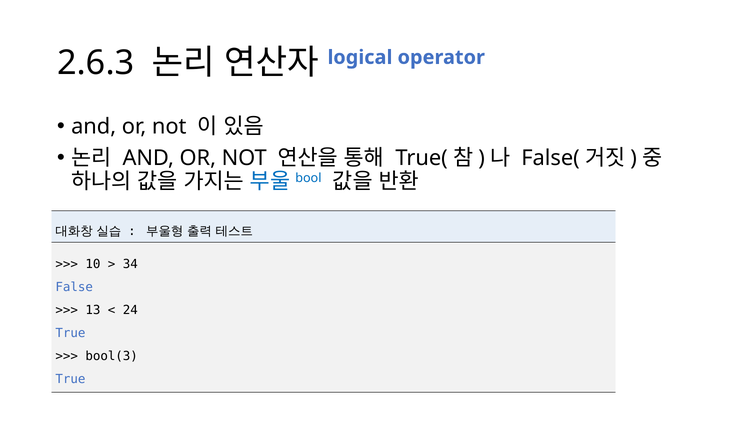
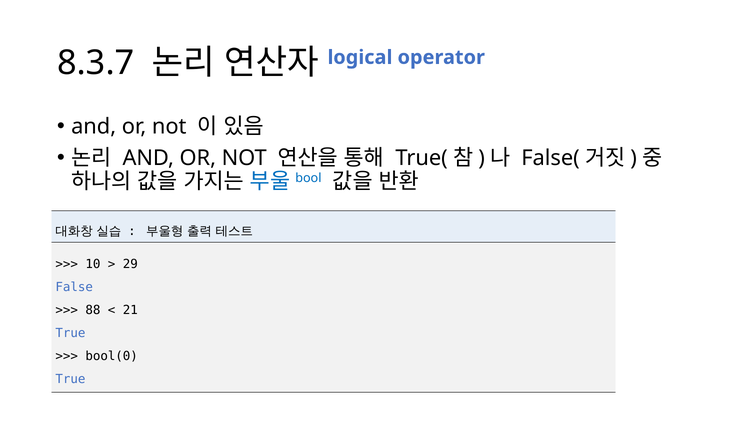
2.6.3: 2.6.3 -> 8.3.7
34: 34 -> 29
13: 13 -> 88
24: 24 -> 21
bool(3: bool(3 -> bool(0
